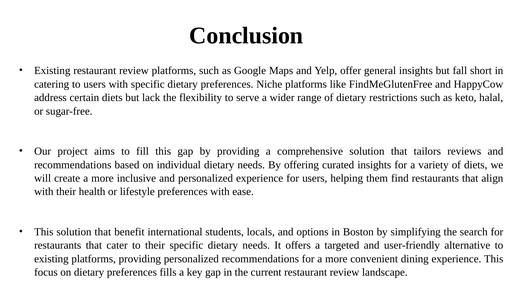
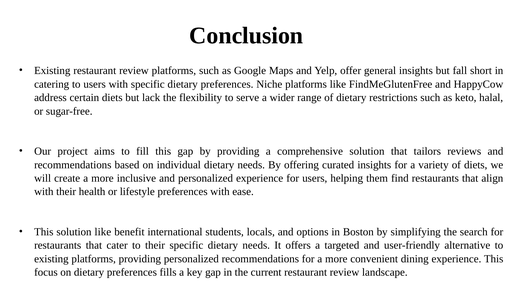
This solution that: that -> like
